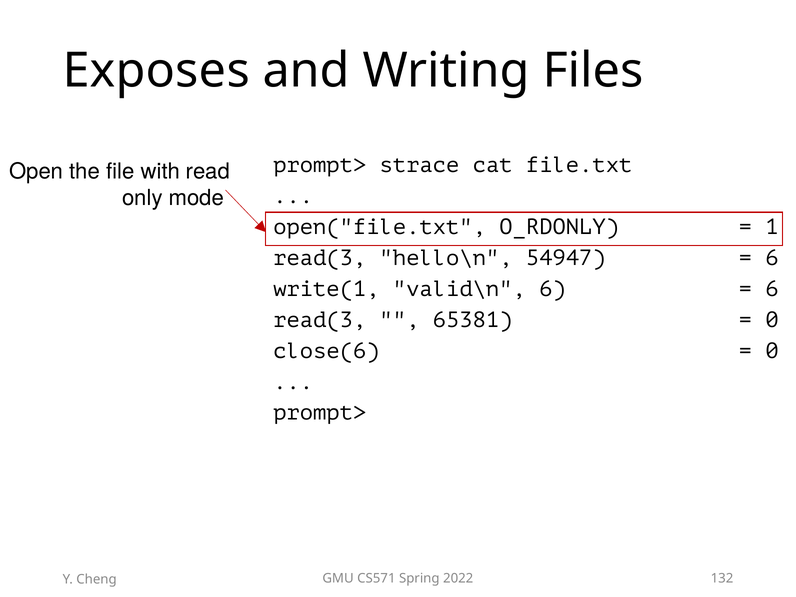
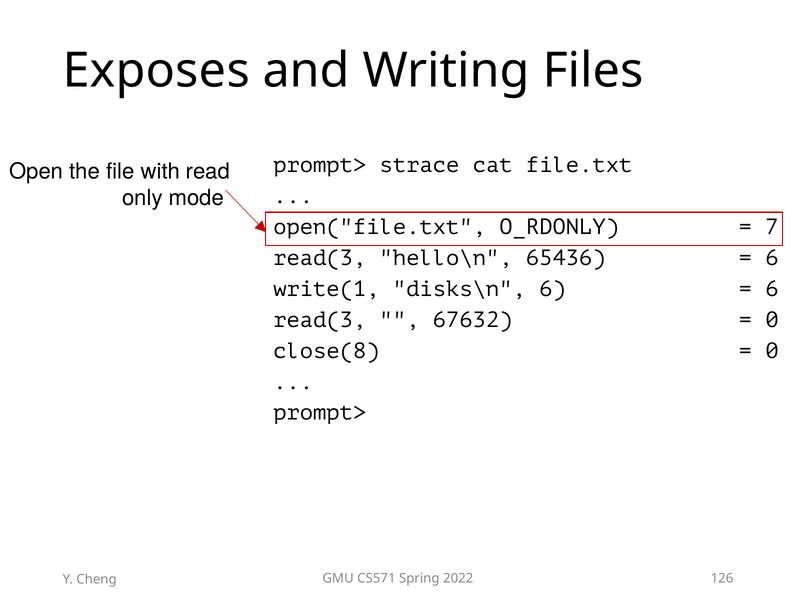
1: 1 -> 7
54947: 54947 -> 65436
valid\n: valid\n -> disks\n
65381: 65381 -> 67632
close(6: close(6 -> close(8
132: 132 -> 126
